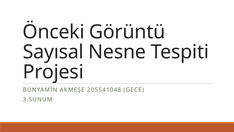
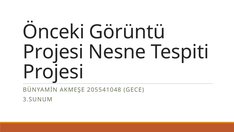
Sayısal at (53, 52): Sayısal -> Projesi
